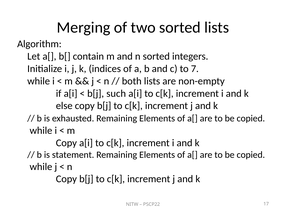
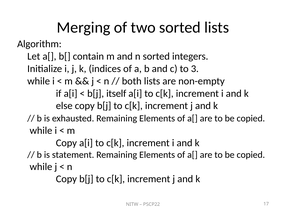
7: 7 -> 3
such: such -> itself
